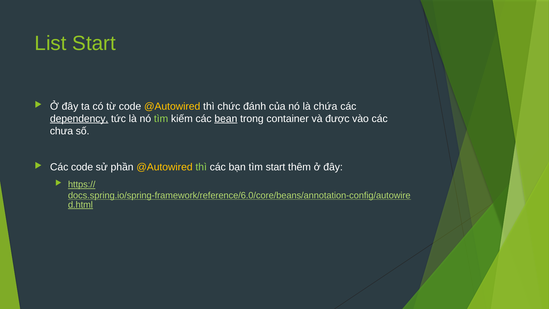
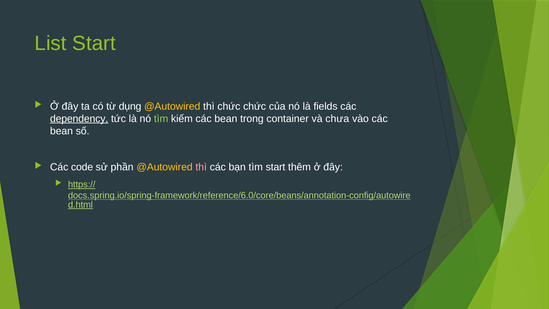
từ code: code -> dụng
chức đánh: đánh -> chức
chứa: chứa -> fields
bean at (226, 119) underline: present -> none
được: được -> chưa
chưa at (62, 131): chưa -> bean
thì at (201, 167) colour: light green -> pink
